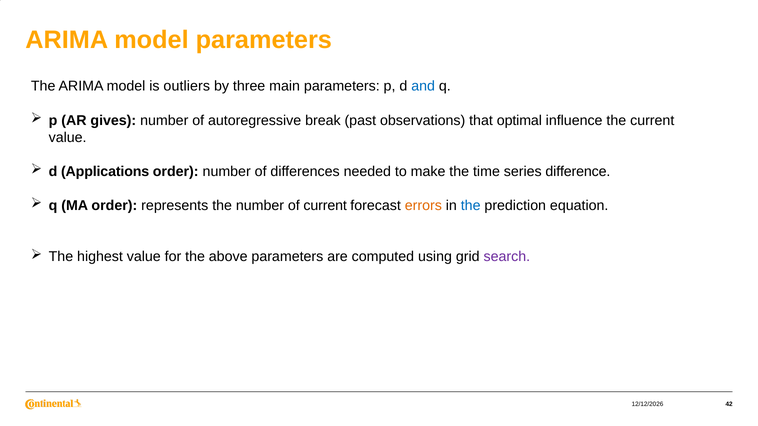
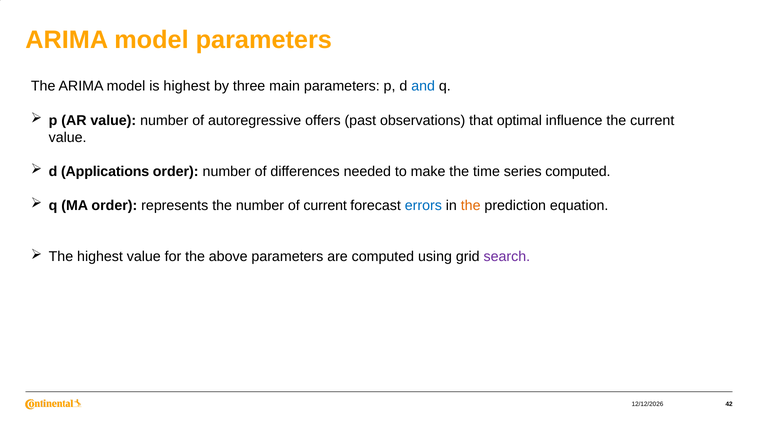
is outliers: outliers -> highest
AR gives: gives -> value
break: break -> offers
series difference: difference -> computed
errors colour: orange -> blue
the at (471, 206) colour: blue -> orange
